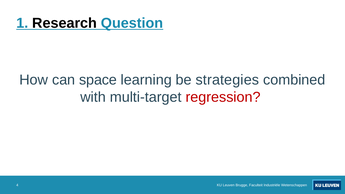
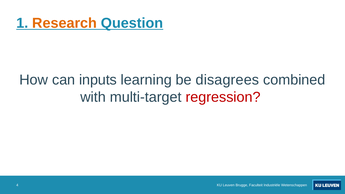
Research colour: black -> orange
space: space -> inputs
strategies: strategies -> disagrees
